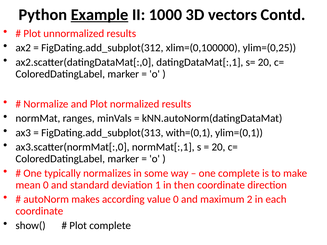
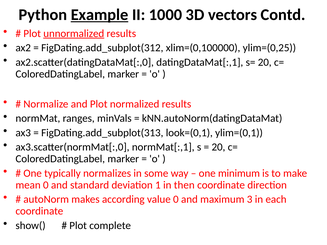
unnormalized underline: none -> present
with=(0,1: with=(0,1 -> look=(0,1
one complete: complete -> minimum
2: 2 -> 3
